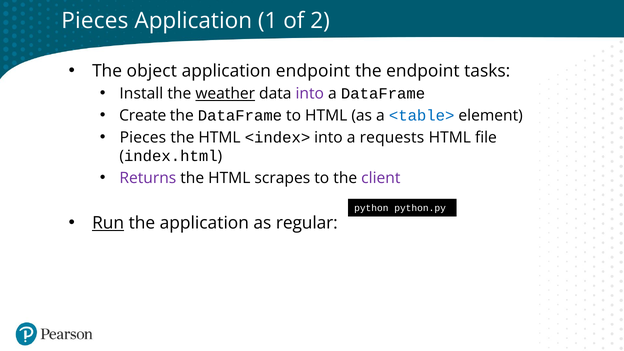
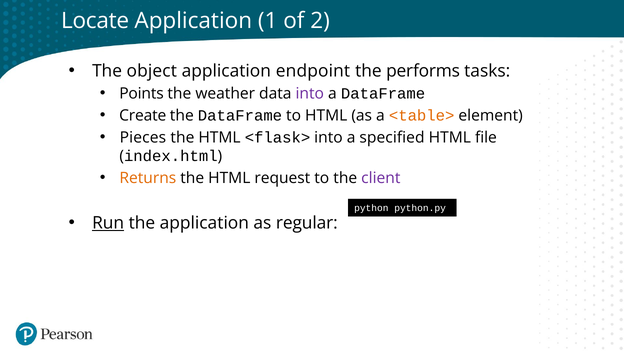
Pieces at (95, 21): Pieces -> Locate
the endpoint: endpoint -> performs
Install: Install -> Points
weather underline: present -> none
<table> colour: blue -> orange
<index>: <index> -> <flask>
requests: requests -> specified
Returns colour: purple -> orange
scrapes: scrapes -> request
